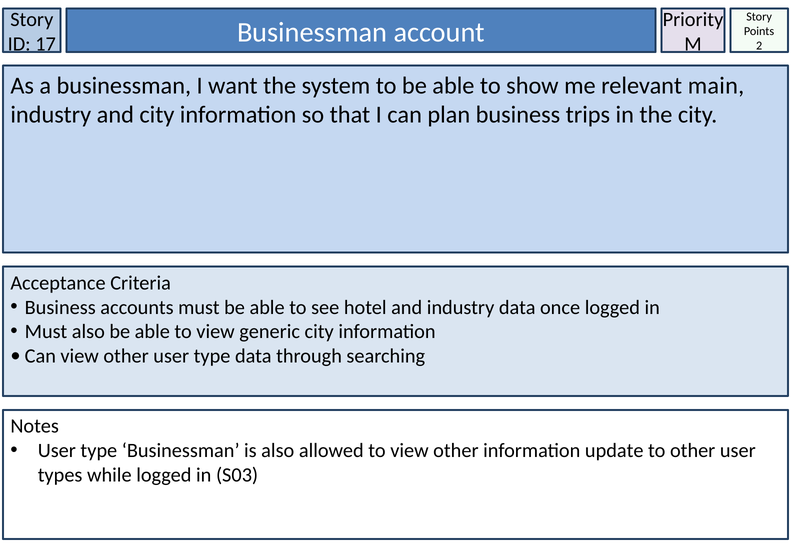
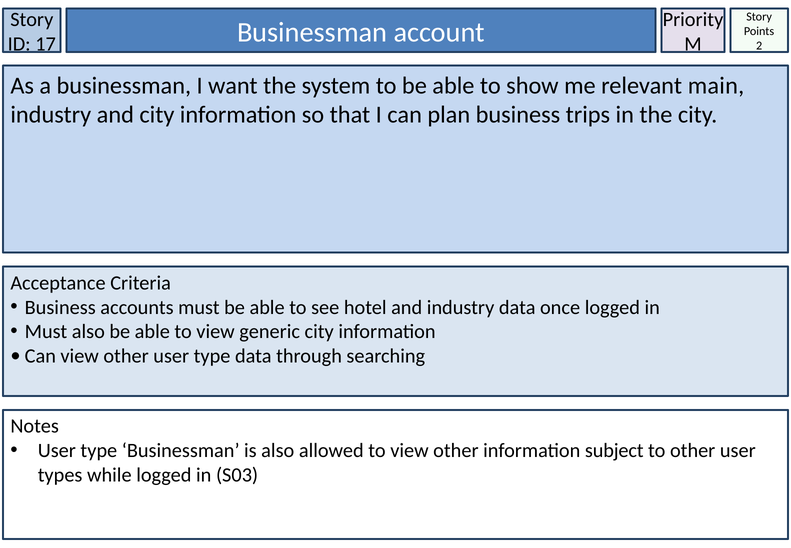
update: update -> subject
